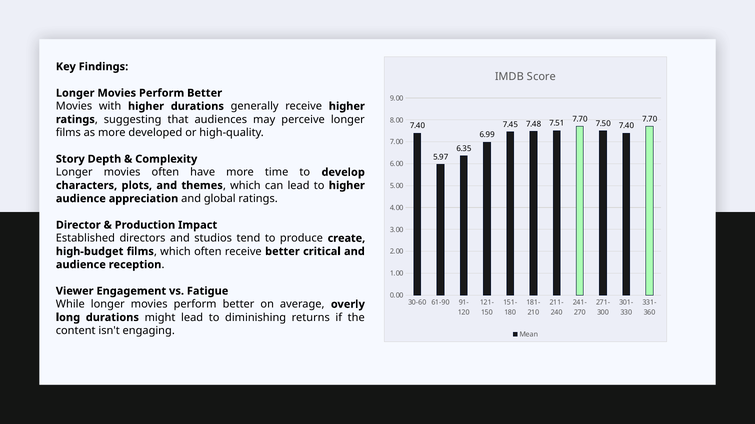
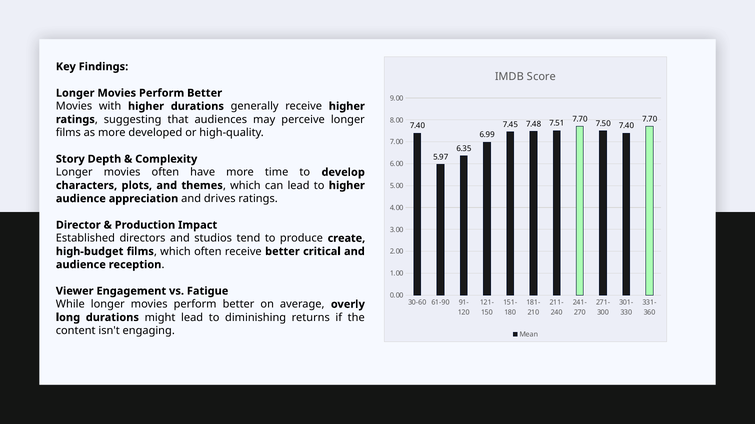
global: global -> drives
